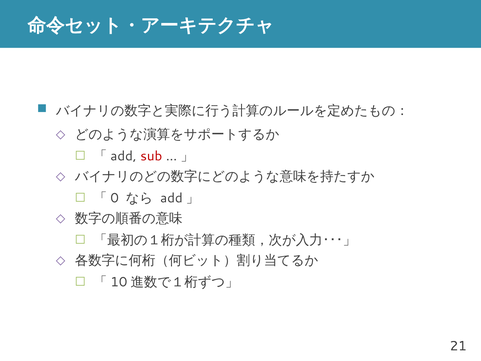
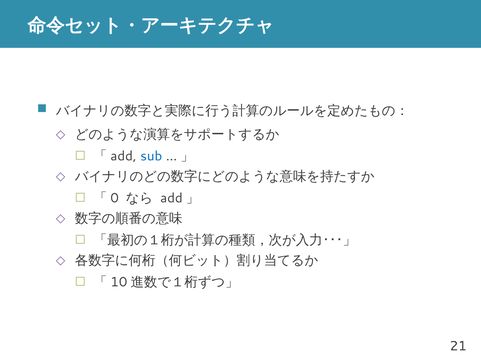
sub colour: red -> blue
